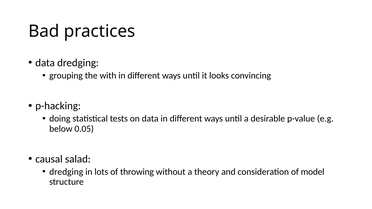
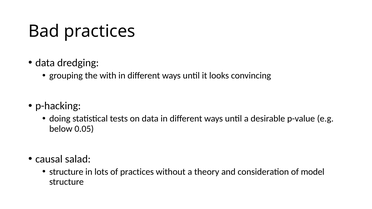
dredging at (66, 172): dredging -> structure
of throwing: throwing -> practices
